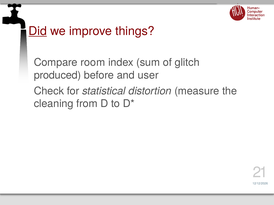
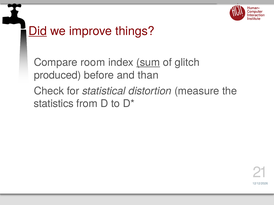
sum underline: none -> present
user: user -> than
cleaning: cleaning -> statistics
